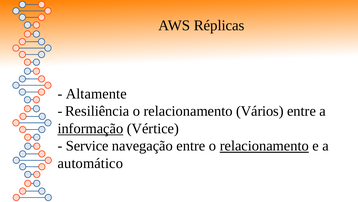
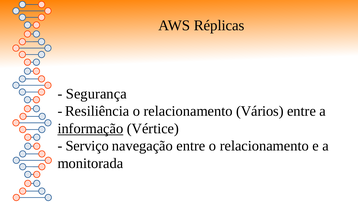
Altamente: Altamente -> Segurança
Service: Service -> Serviço
relacionamento at (264, 146) underline: present -> none
automático: automático -> monitorada
